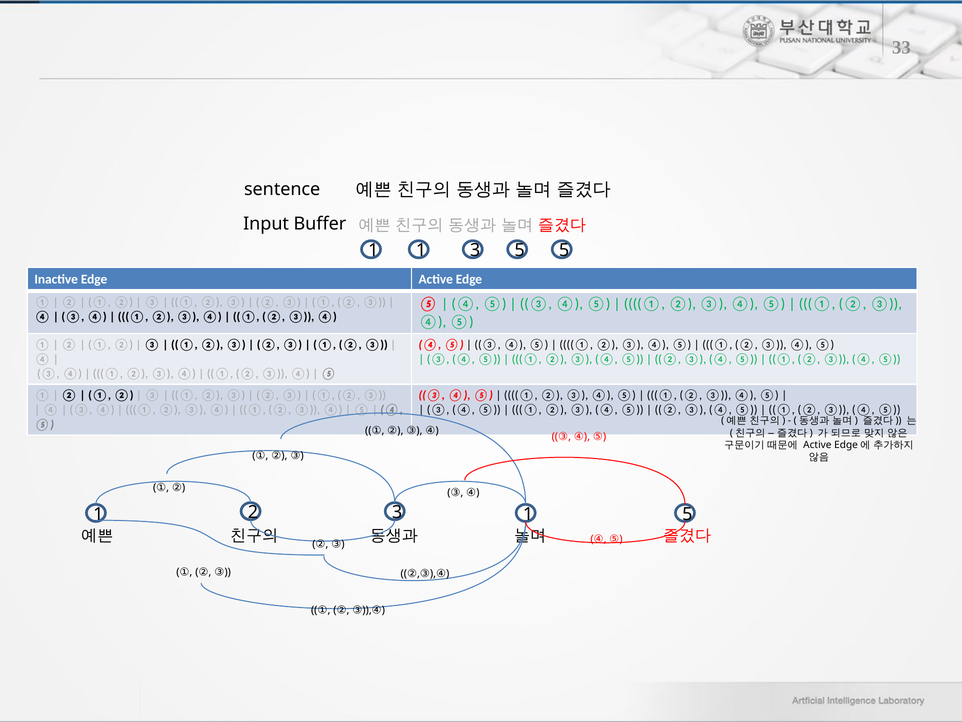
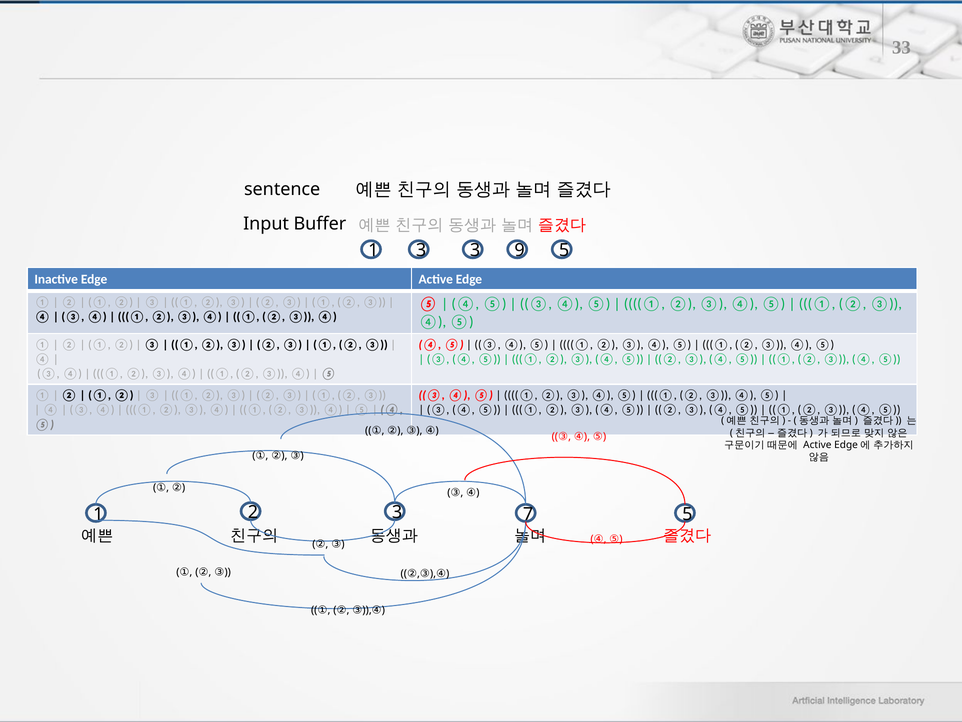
1 1: 1 -> 3
3 5: 5 -> 9
3 1: 1 -> 7
